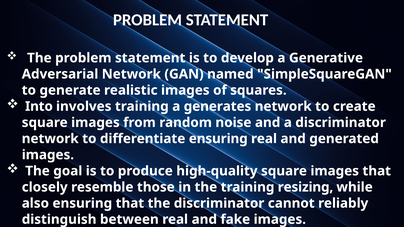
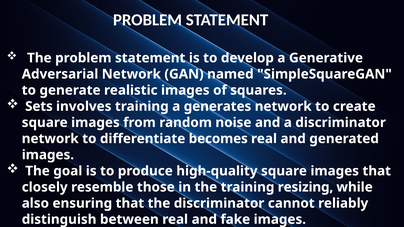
Into: Into -> Sets
differentiate ensuring: ensuring -> becomes
